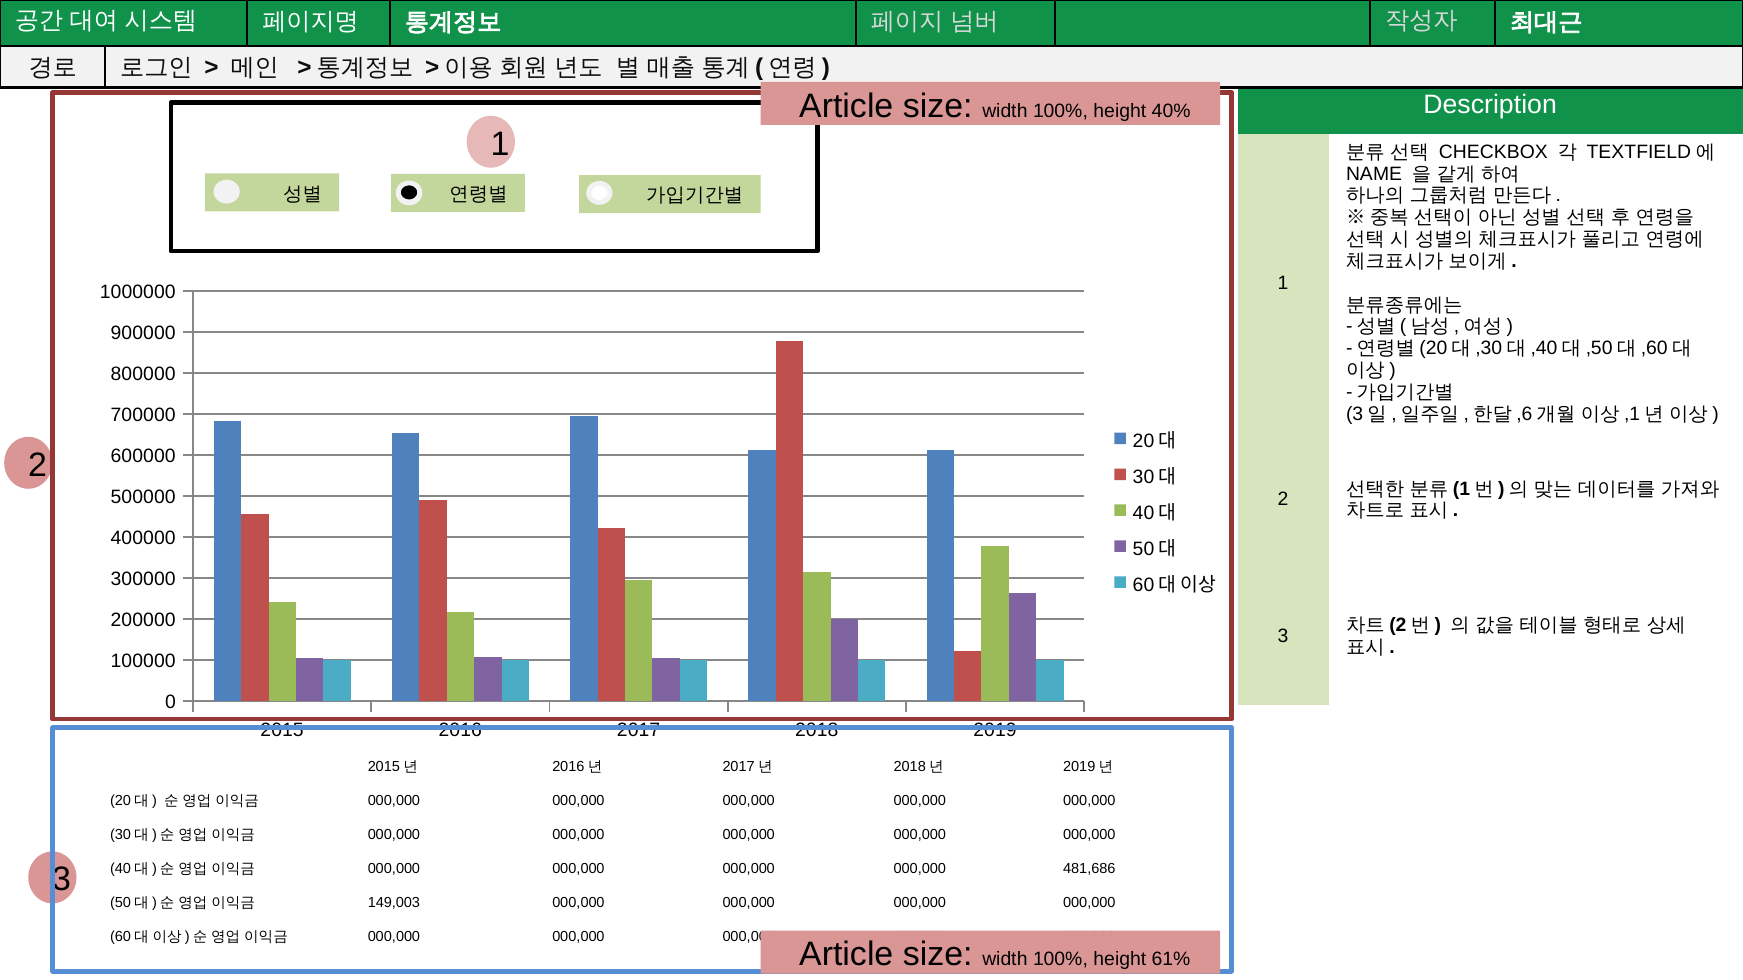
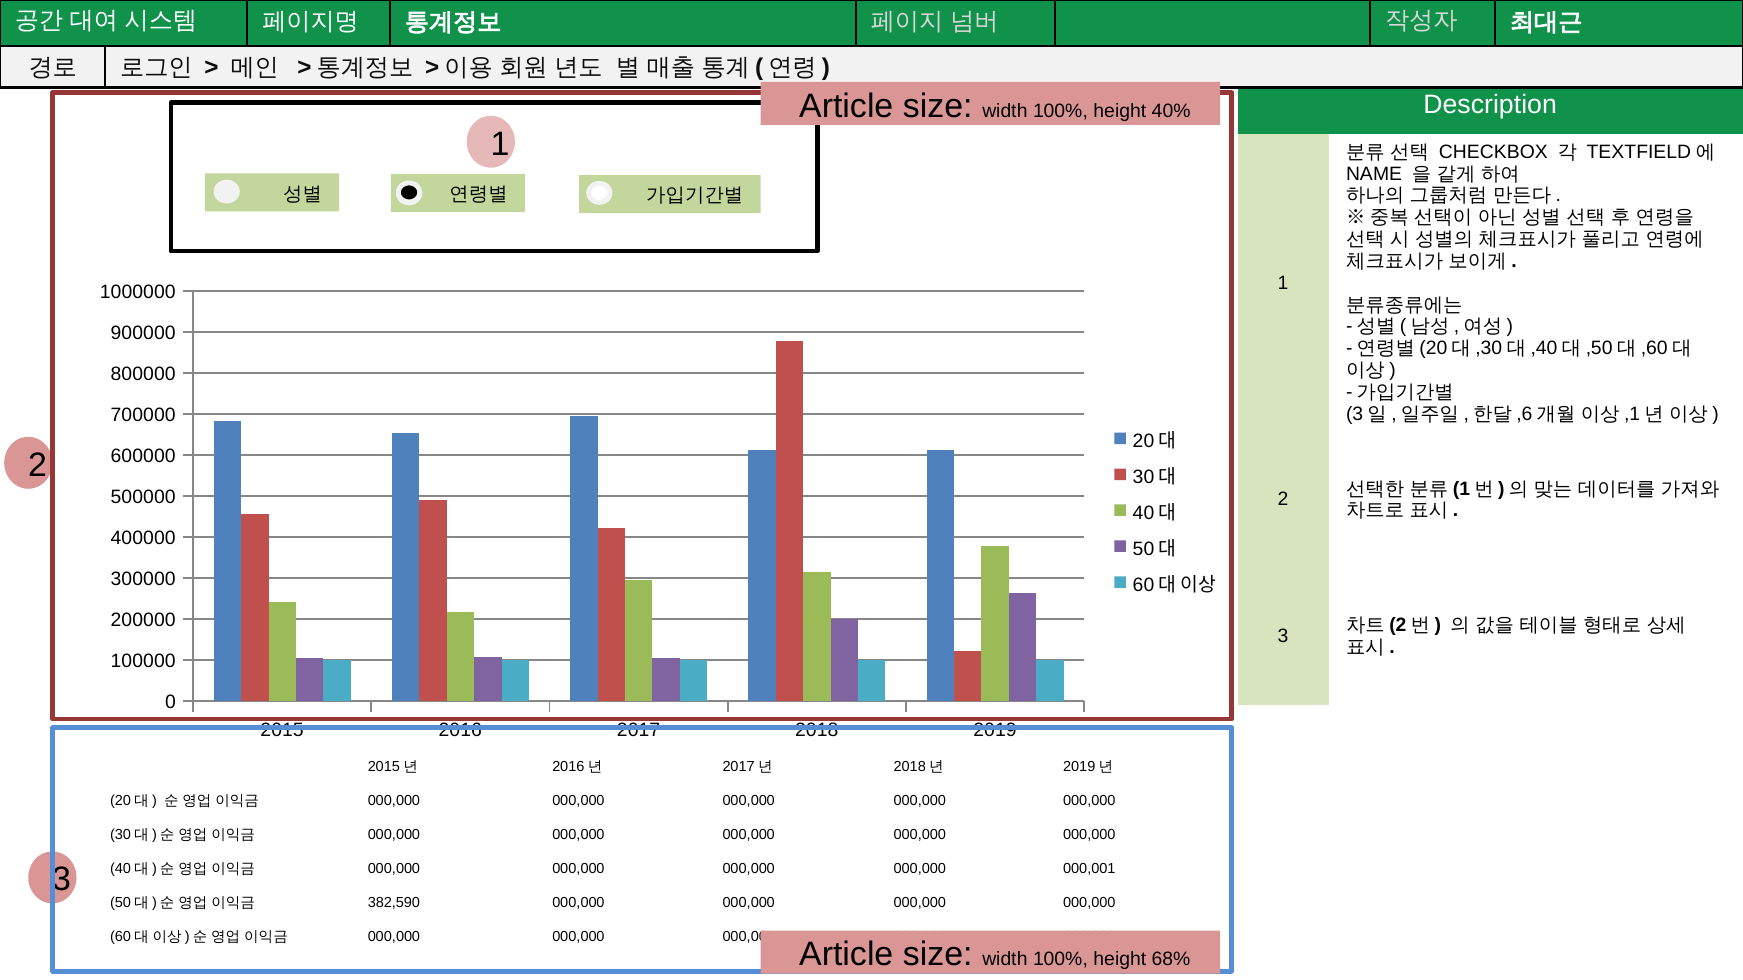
481,686: 481,686 -> 000,001
149,003: 149,003 -> 382,590
61%: 61% -> 68%
